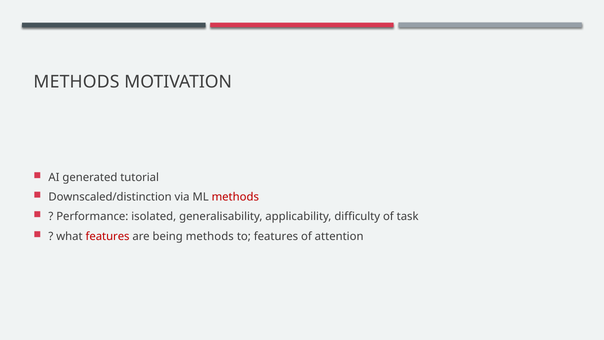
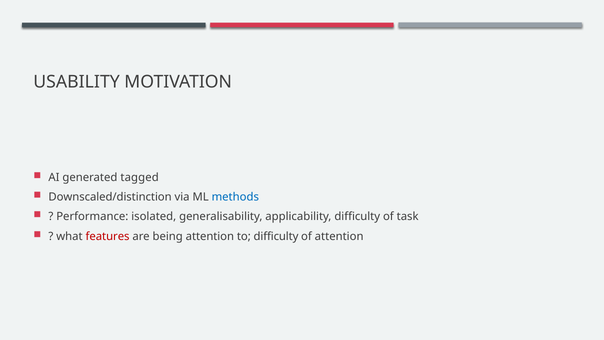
METHODS at (76, 82): METHODS -> USABILITY
tutorial: tutorial -> tagged
methods at (235, 197) colour: red -> blue
being methods: methods -> attention
to features: features -> difficulty
